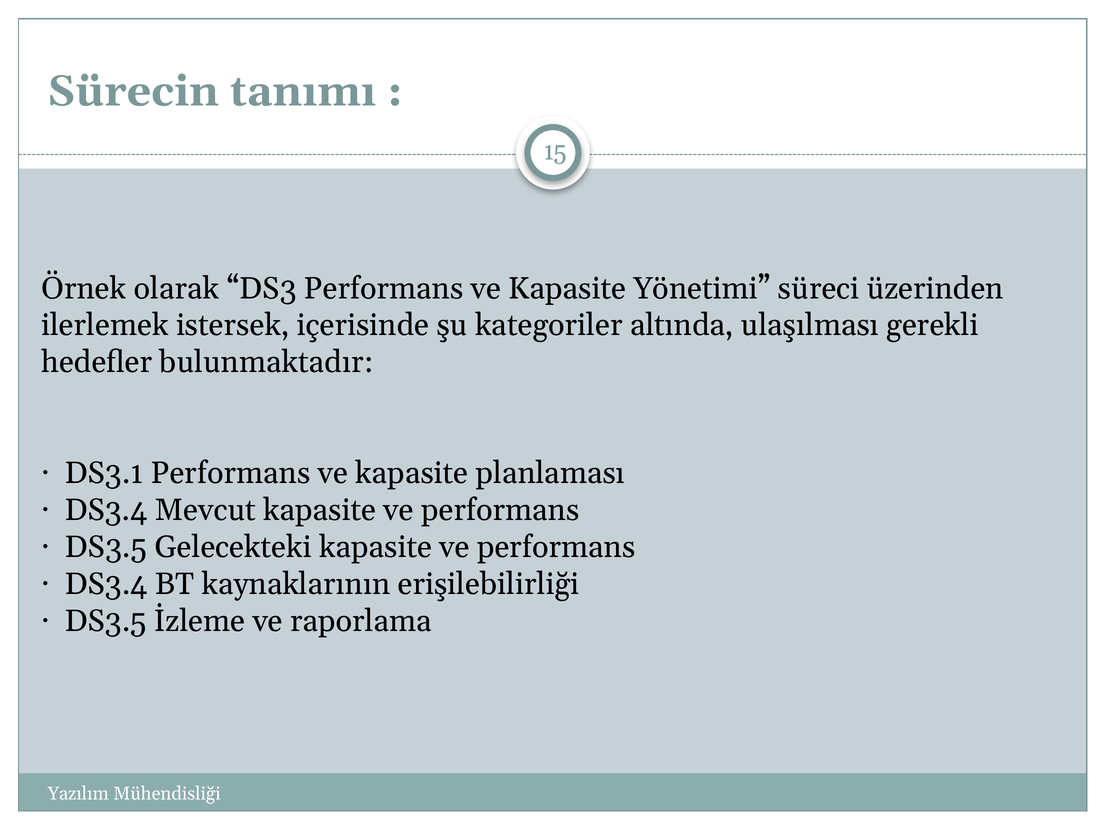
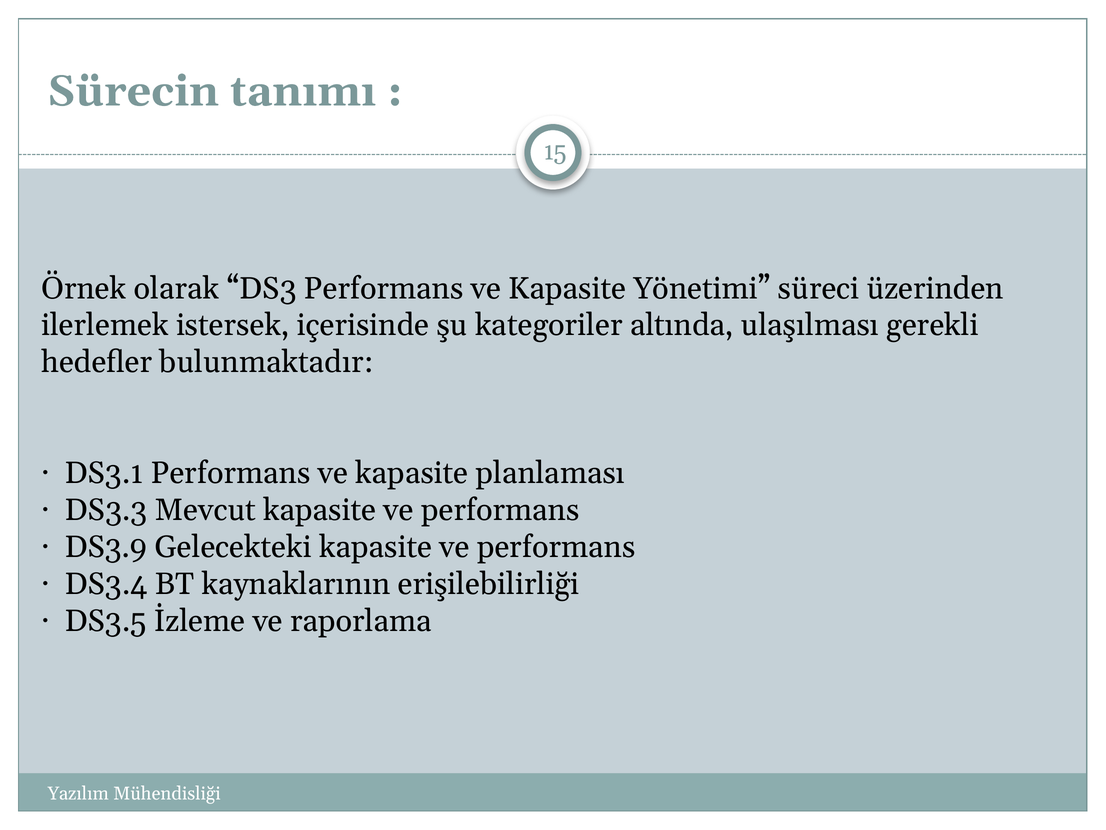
DS3.4 at (106, 510): DS3.4 -> DS3.3
DS3.5 at (106, 547): DS3.5 -> DS3.9
